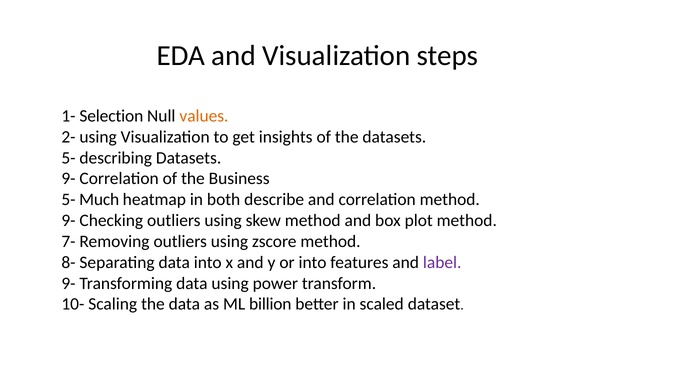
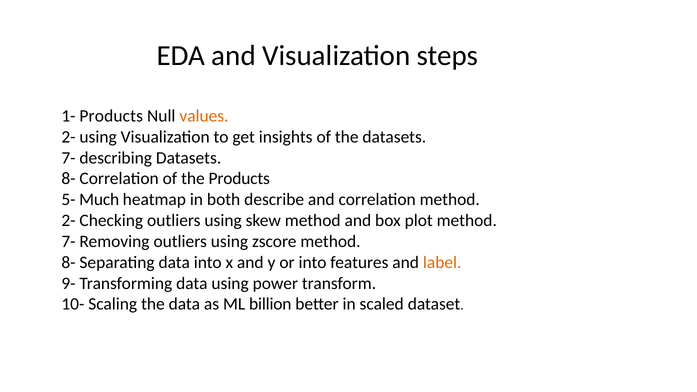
1- Selection: Selection -> Products
5- at (68, 158): 5- -> 7-
9- at (68, 179): 9- -> 8-
the Business: Business -> Products
9- at (68, 221): 9- -> 2-
label colour: purple -> orange
